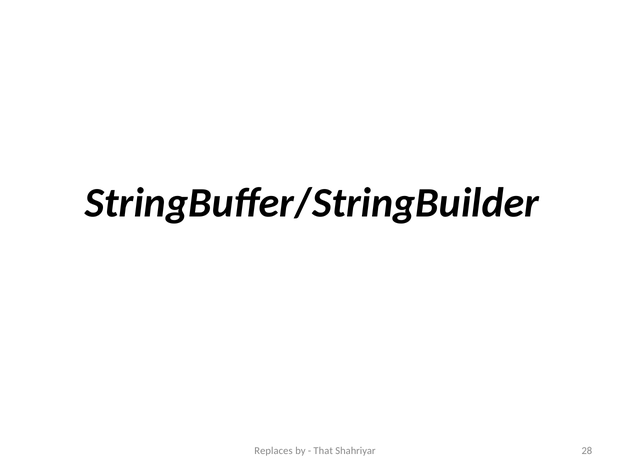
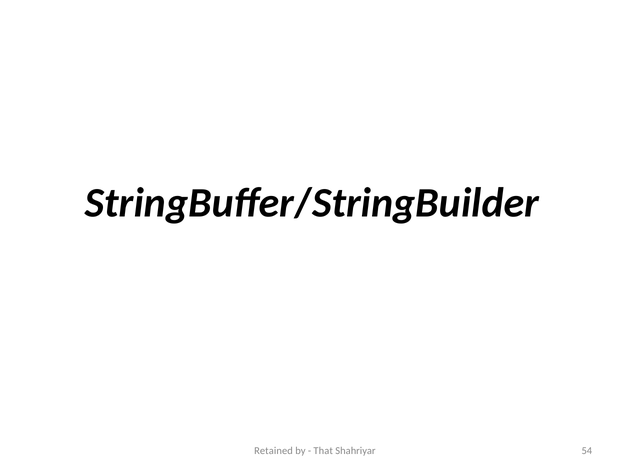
Replaces: Replaces -> Retained
28: 28 -> 54
